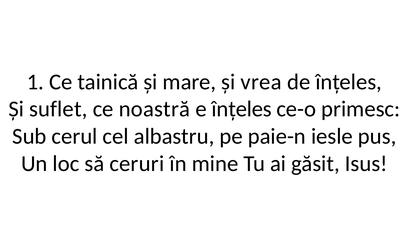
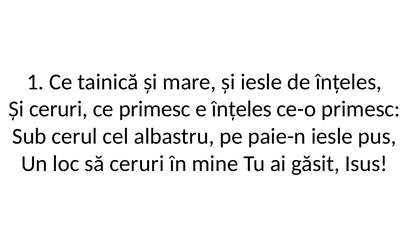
și vrea: vrea -> iesle
Și suflet: suflet -> ceruri
ce noastră: noastră -> primesc
